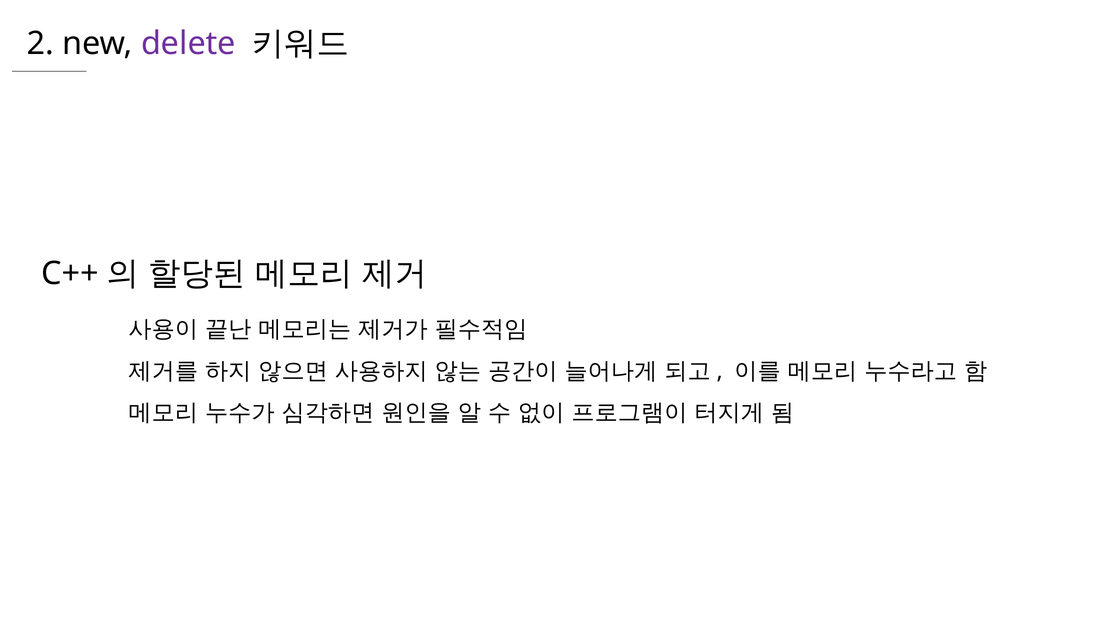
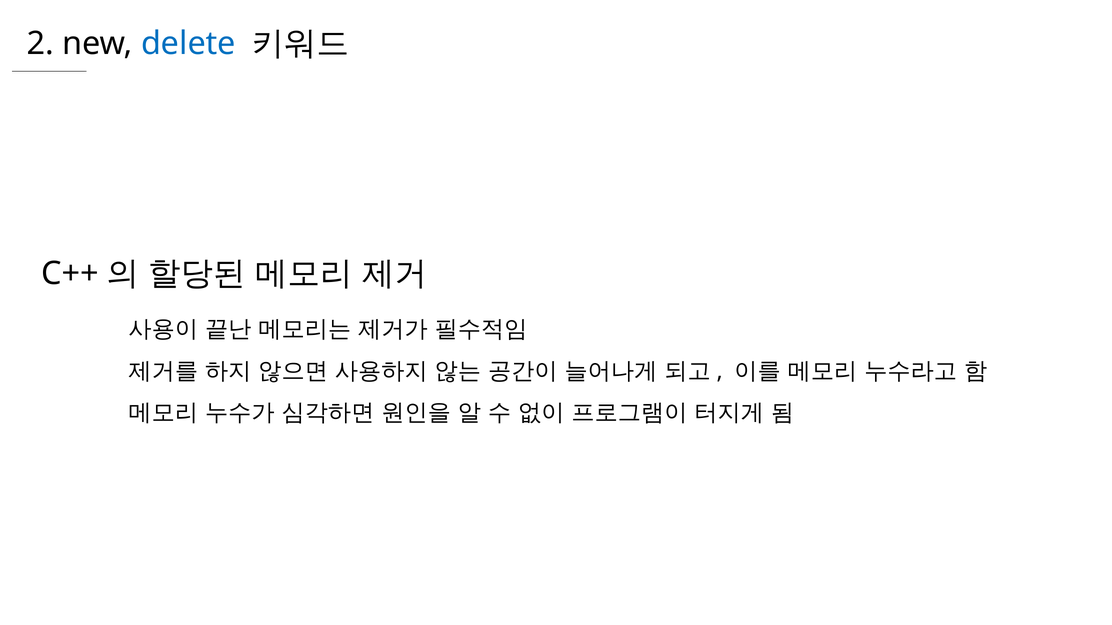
delete colour: purple -> blue
